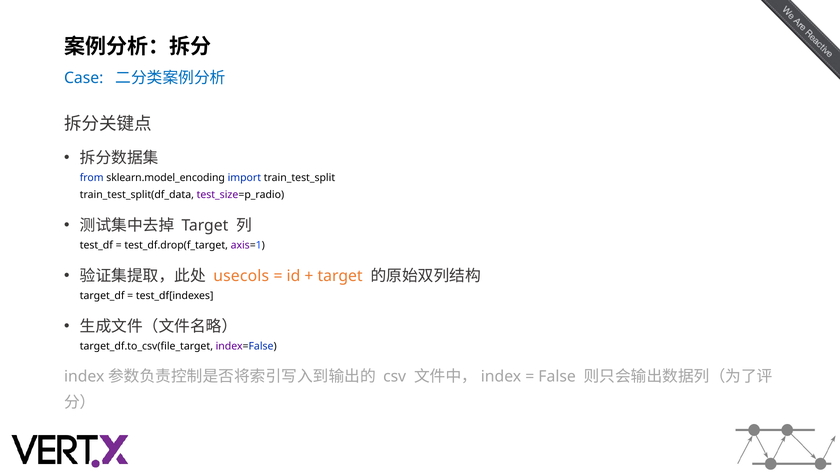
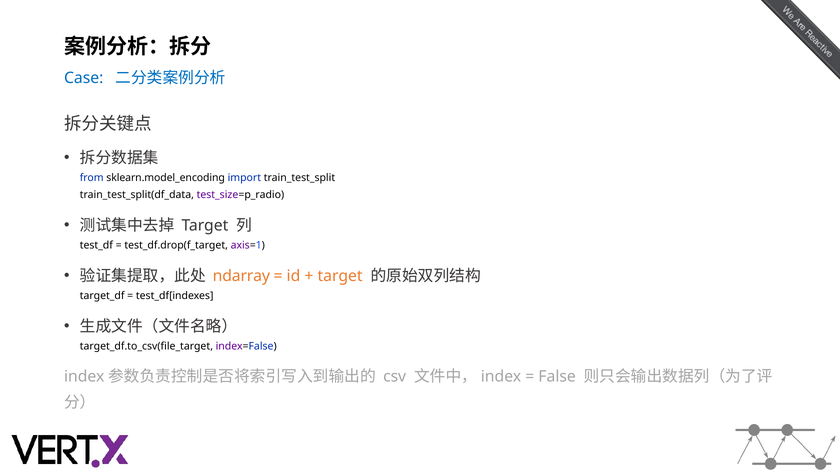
usecols: usecols -> ndarray
